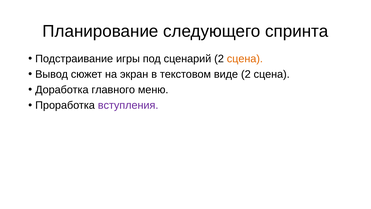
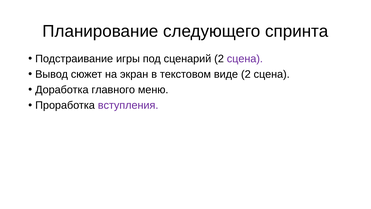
сцена at (245, 59) colour: orange -> purple
